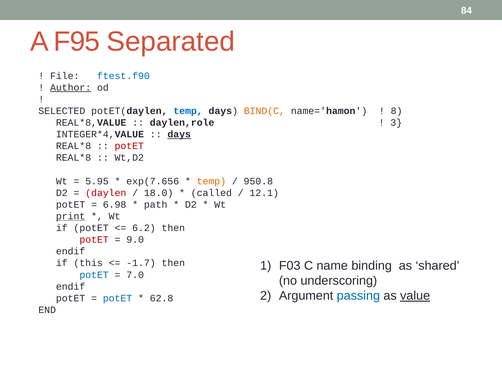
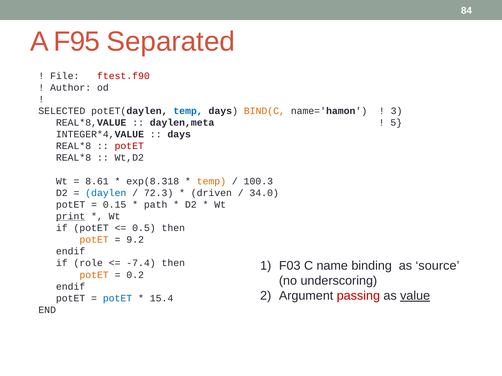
ftest.f90 colour: blue -> red
Author underline: present -> none
8: 8 -> 3
daylen,role: daylen,role -> daylen,meta
3: 3 -> 5
days at (179, 135) underline: present -> none
5.95: 5.95 -> 8.61
exp(7.656: exp(7.656 -> exp(8.318
950.8: 950.8 -> 100.3
daylen colour: red -> blue
18.0: 18.0 -> 72.3
called: called -> driven
12.1: 12.1 -> 34.0
6.98: 6.98 -> 0.15
6.2: 6.2 -> 0.5
potET at (94, 240) colour: red -> orange
9.0: 9.0 -> 9.2
this: this -> role
-1.7: -1.7 -> -7.4
shared: shared -> source
potET at (94, 275) colour: blue -> orange
7.0: 7.0 -> 0.2
passing colour: blue -> red
62.8: 62.8 -> 15.4
